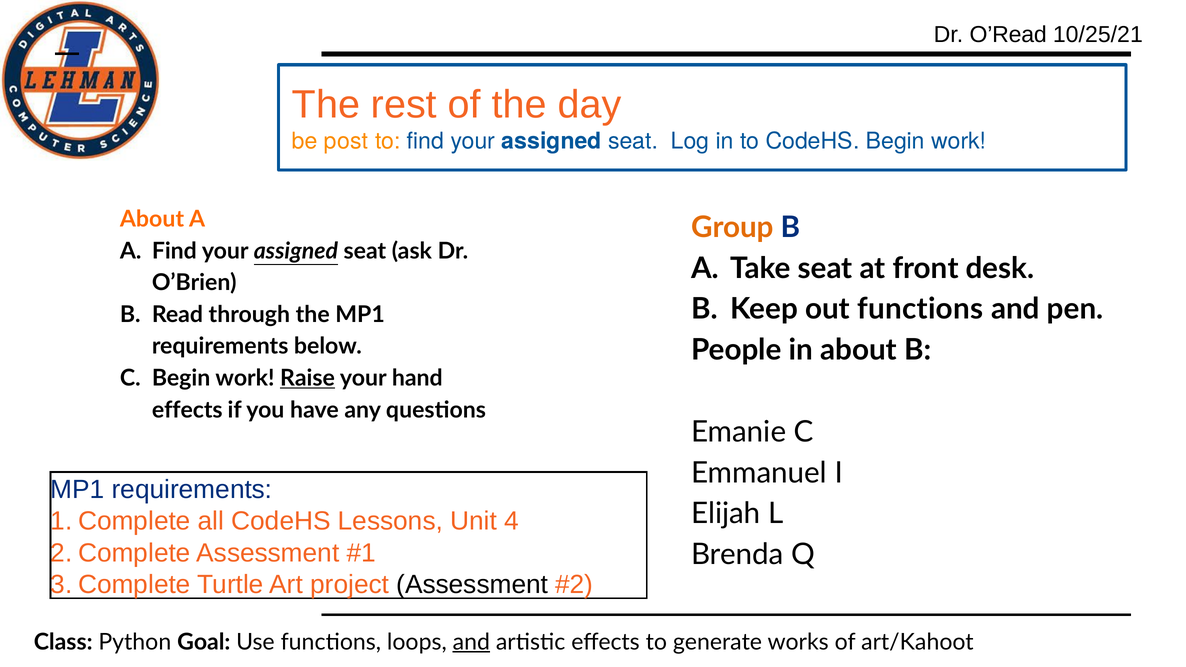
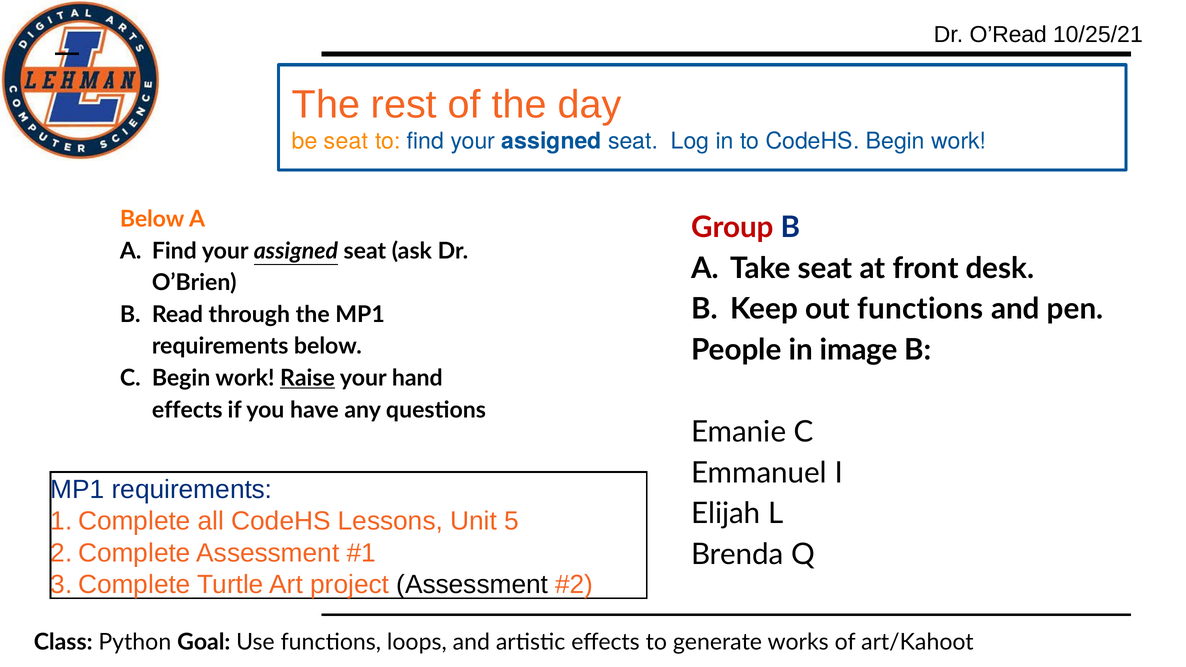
be post: post -> seat
About at (152, 219): About -> Below
Group colour: orange -> red
in about: about -> image
4: 4 -> 5
and at (471, 642) underline: present -> none
